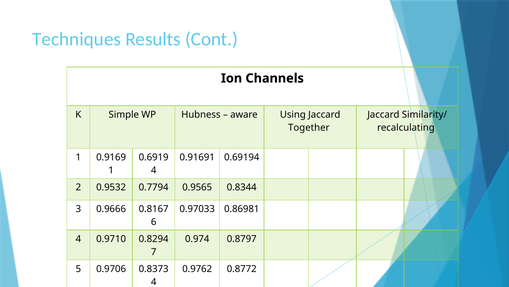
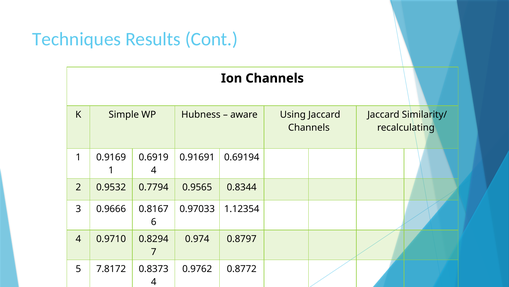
Together at (309, 127): Together -> Channels
0.86981: 0.86981 -> 1.12354
0.9706: 0.9706 -> 7.8172
